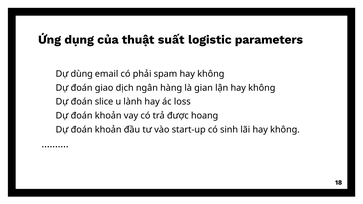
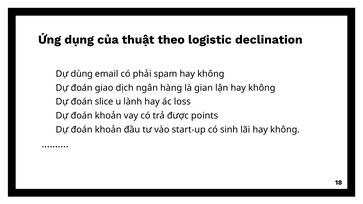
suất: suất -> theo
parameters: parameters -> declination
hoang: hoang -> points
